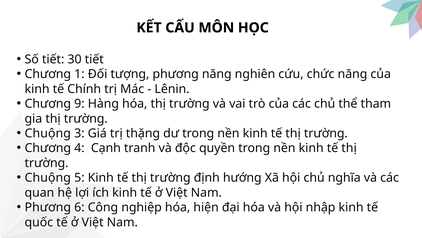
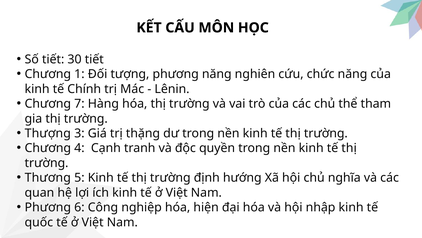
9: 9 -> 7
Chuộng at (48, 133): Chuộng -> Thượng
Chuộng at (48, 177): Chuộng -> Thương
